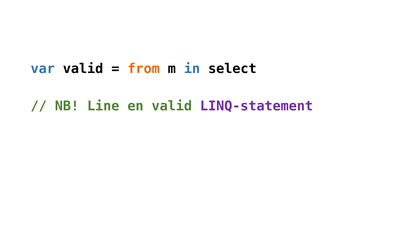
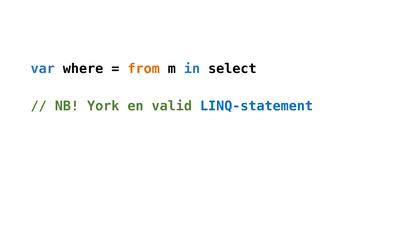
var valid: valid -> where
Line: Line -> York
LINQ-statement colour: purple -> blue
